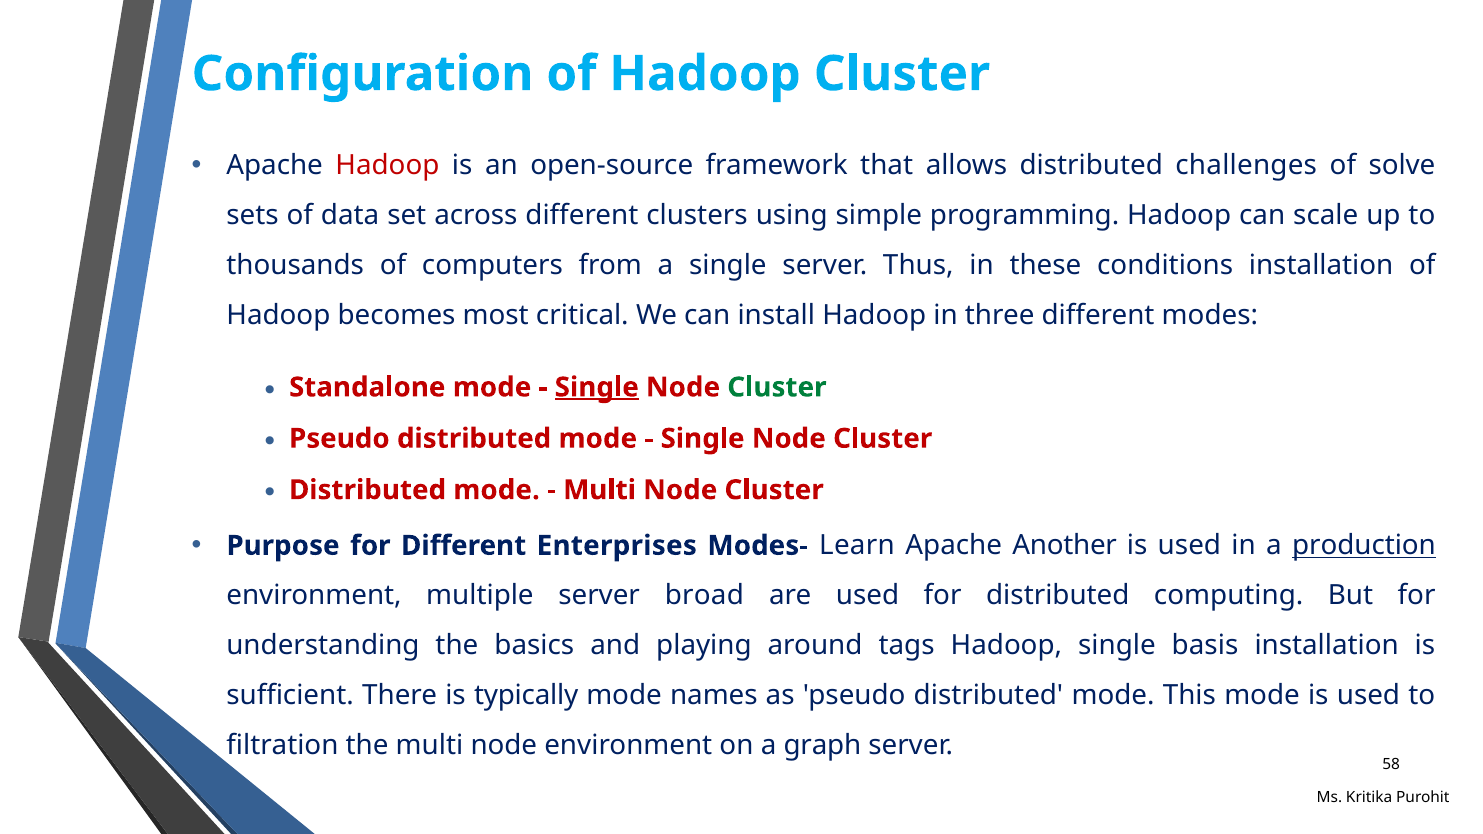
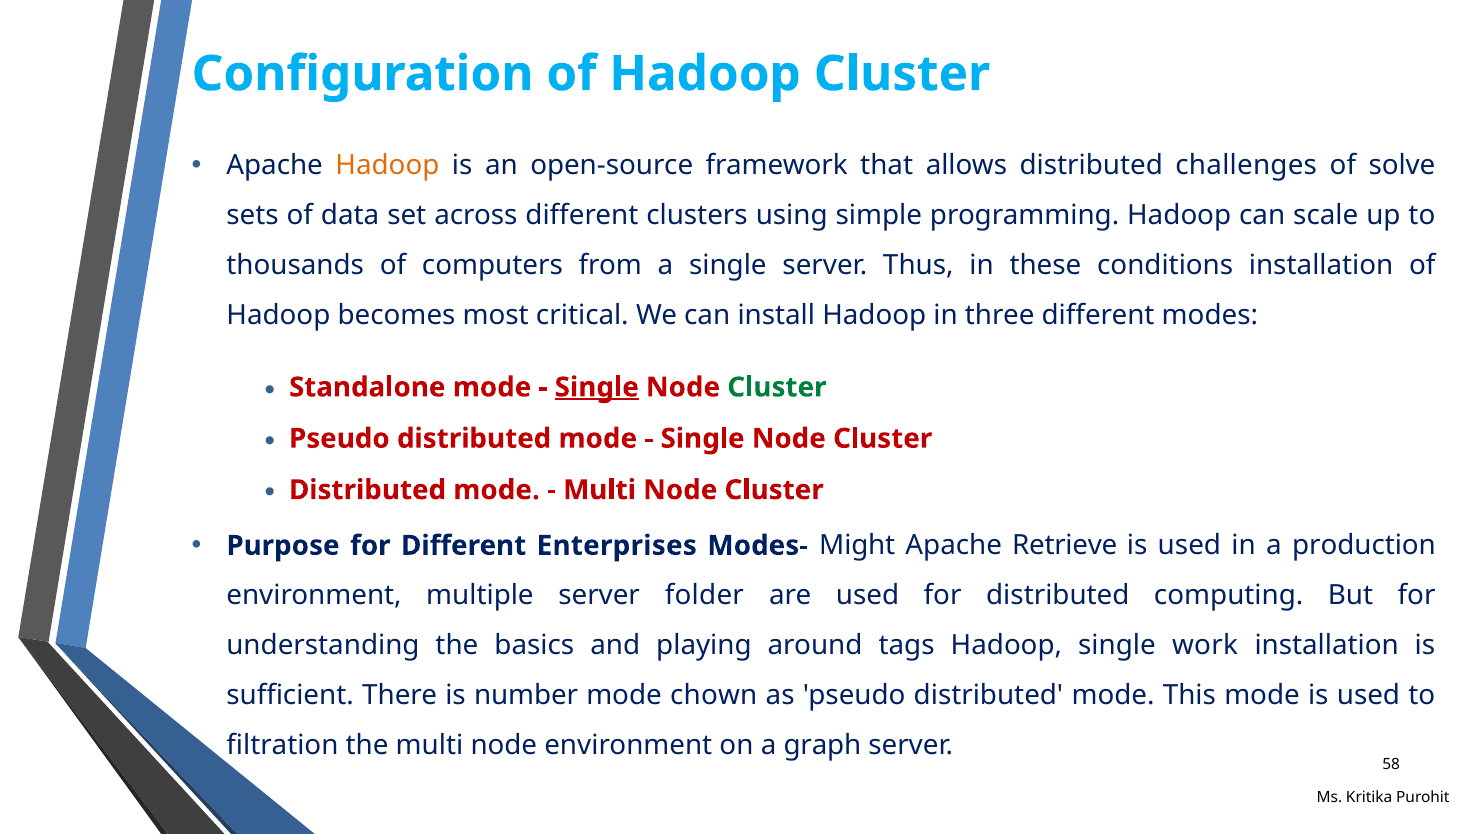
Hadoop at (387, 166) colour: red -> orange
Learn: Learn -> Might
Another: Another -> Retrieve
production underline: present -> none
broad: broad -> folder
basis: basis -> work
typically: typically -> number
names: names -> chown
